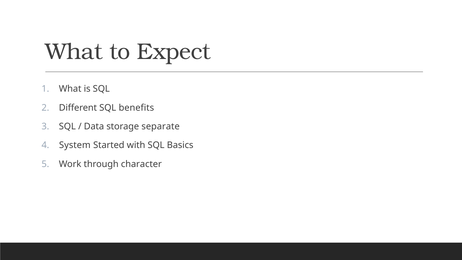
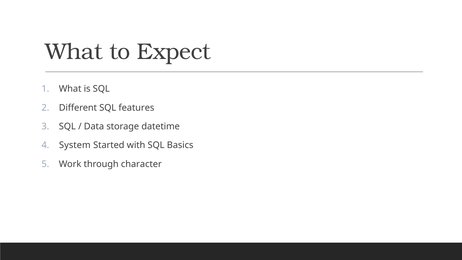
benefits: benefits -> features
separate: separate -> datetime
